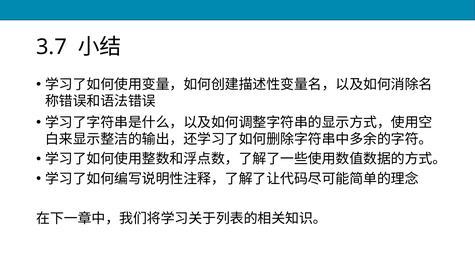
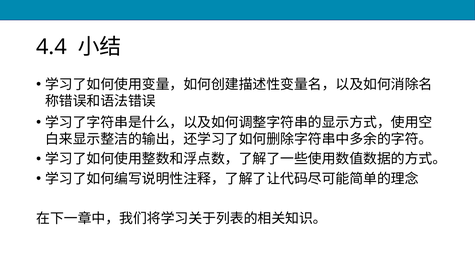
3.7: 3.7 -> 4.4
